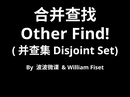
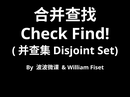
Other: Other -> Check
